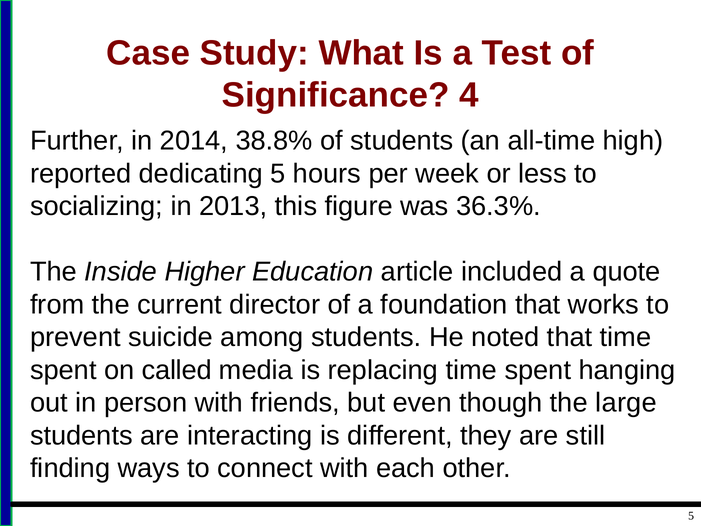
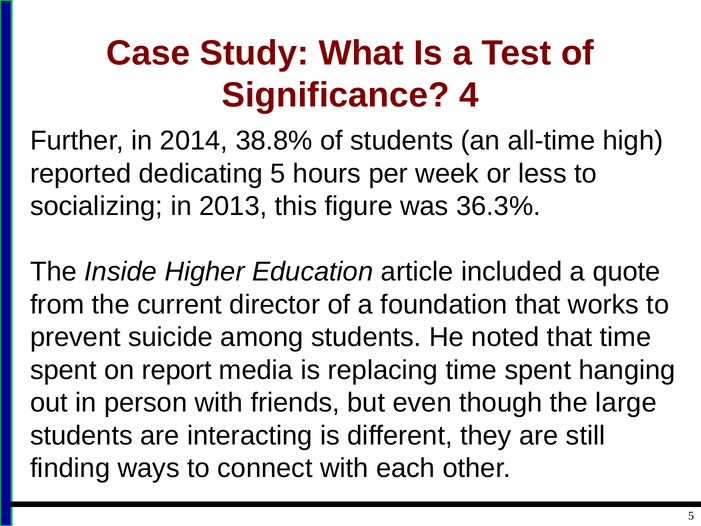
called: called -> report
